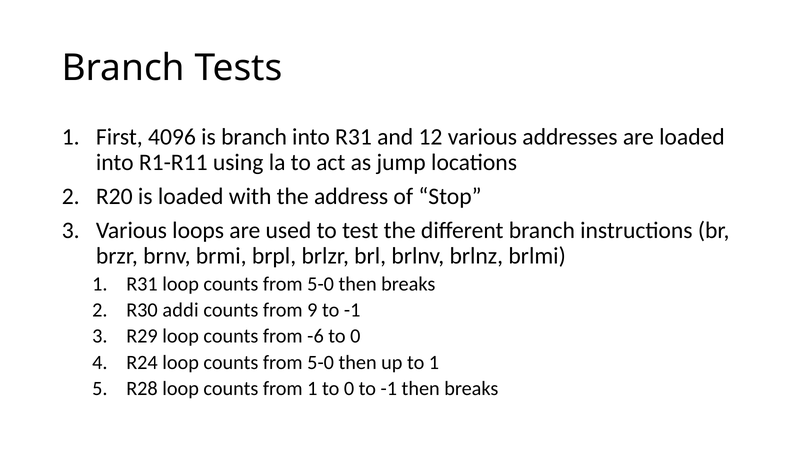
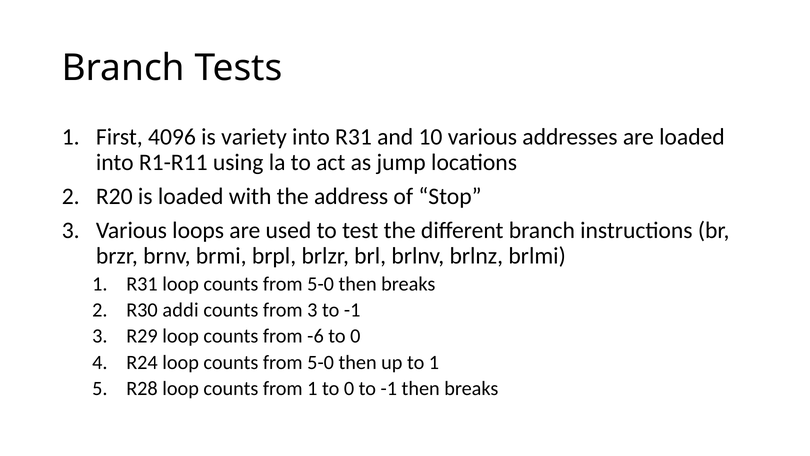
is branch: branch -> variety
12: 12 -> 10
from 9: 9 -> 3
